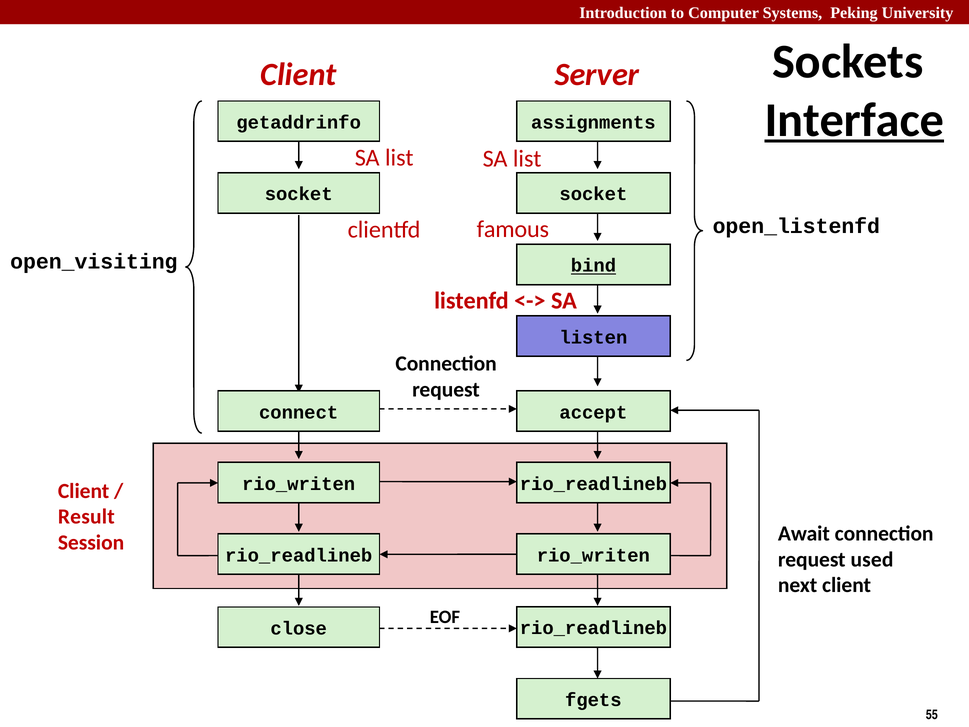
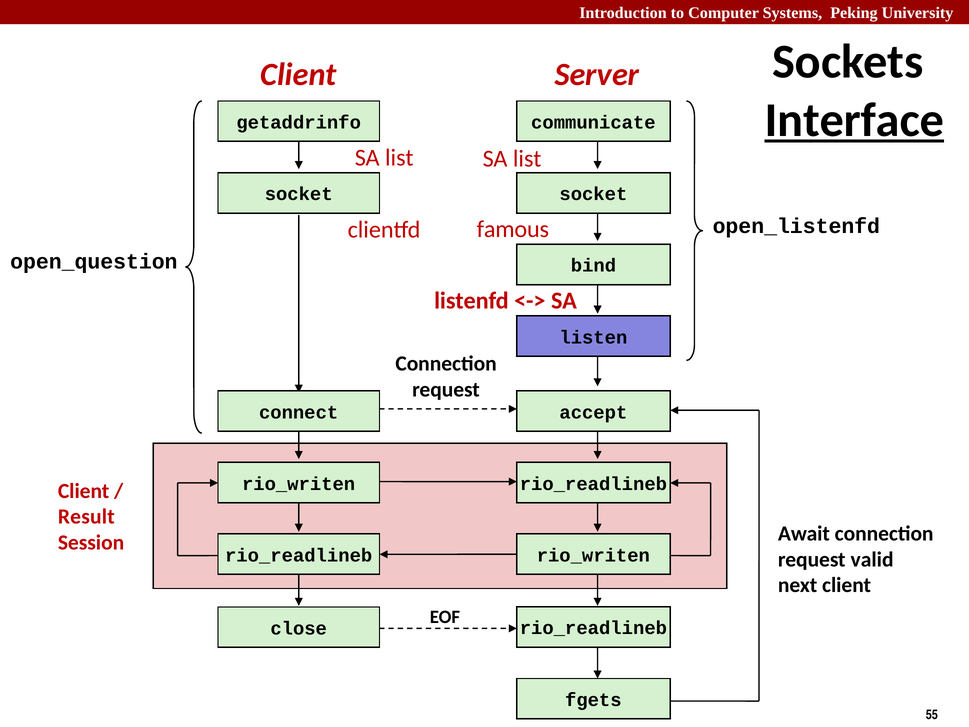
assignments: assignments -> communicate
open_visiting: open_visiting -> open_question
bind underline: present -> none
used: used -> valid
